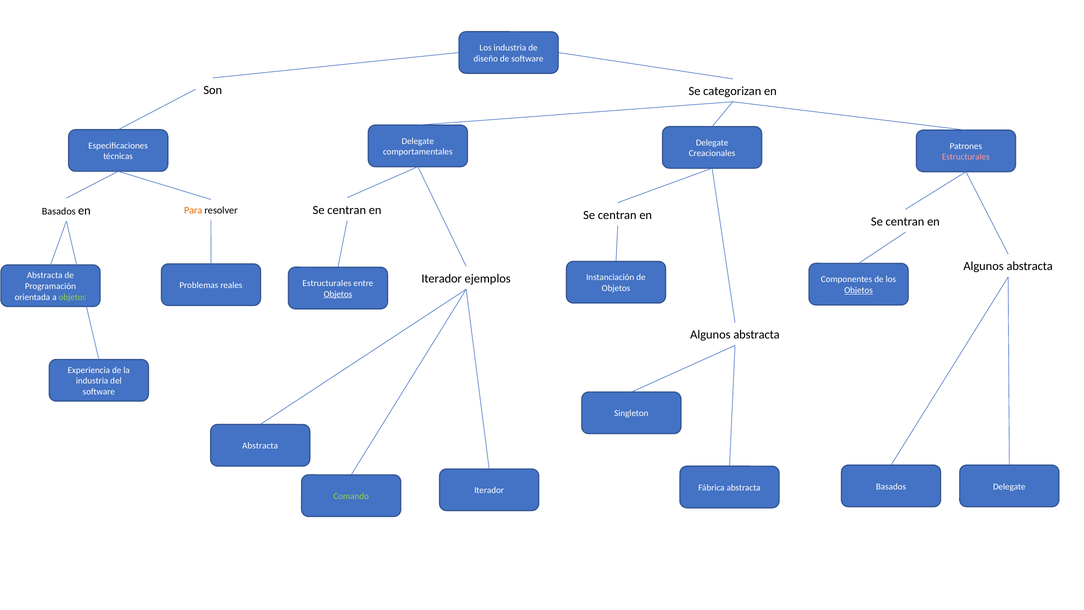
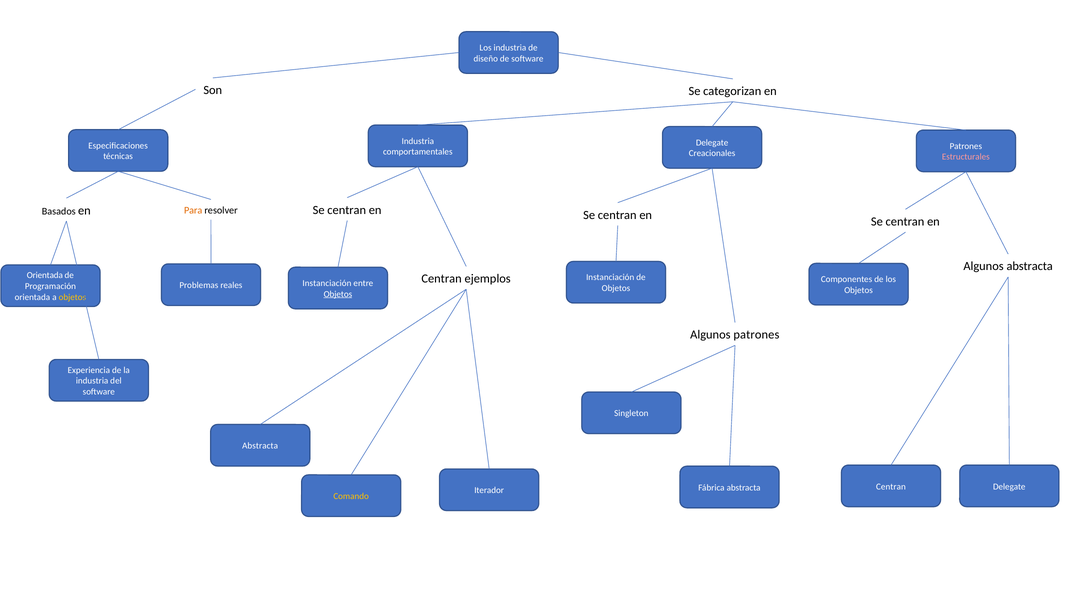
Delegate at (418, 141): Delegate -> Industria
Abstracta at (45, 275): Abstracta -> Orientada
Iterador at (442, 279): Iterador -> Centran
Estructurales at (327, 283): Estructurales -> Instanciación
Objetos at (859, 290) underline: present -> none
objetos at (72, 297) colour: light green -> yellow
abstracta at (757, 335): abstracta -> patrones
Basados at (891, 486): Basados -> Centran
Comando colour: light green -> yellow
